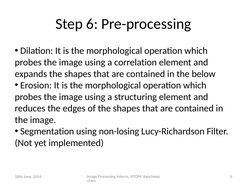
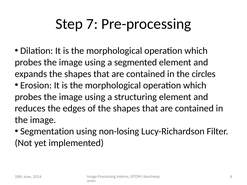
Step 6: 6 -> 7
correlation: correlation -> segmented
below: below -> circles
